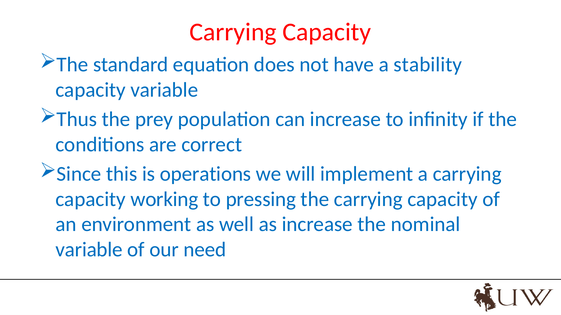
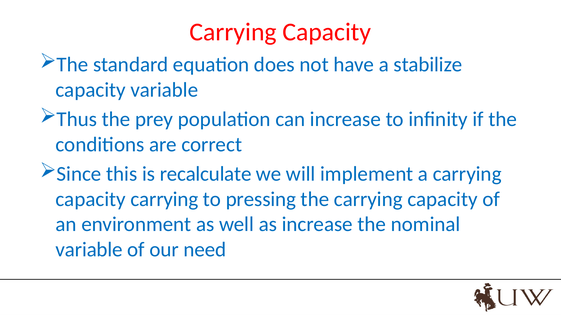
stability: stability -> stabilize
operations: operations -> recalculate
capacity working: working -> carrying
